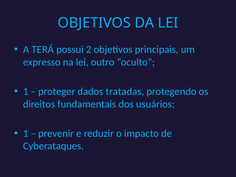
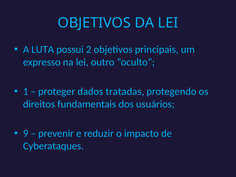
TERÁ: TERÁ -> LUTA
1 at (26, 133): 1 -> 9
